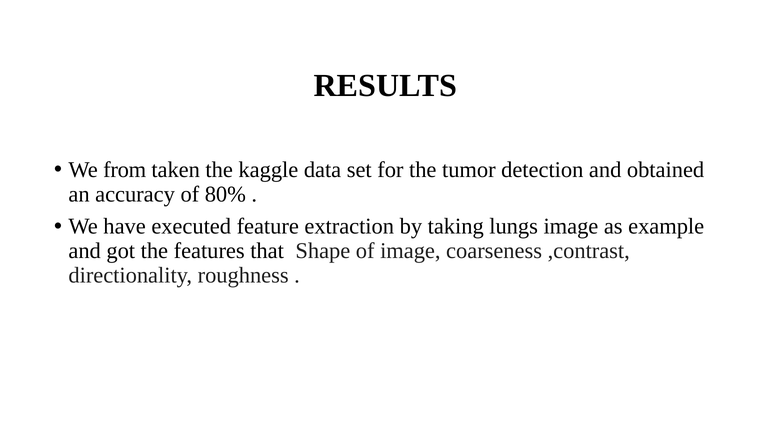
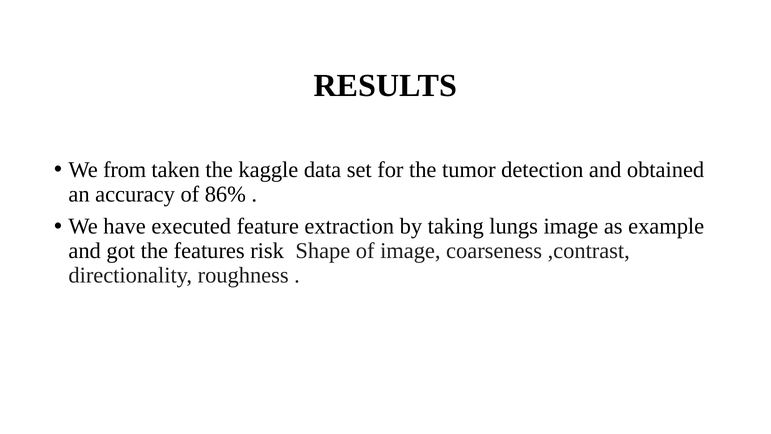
80%: 80% -> 86%
that: that -> risk
